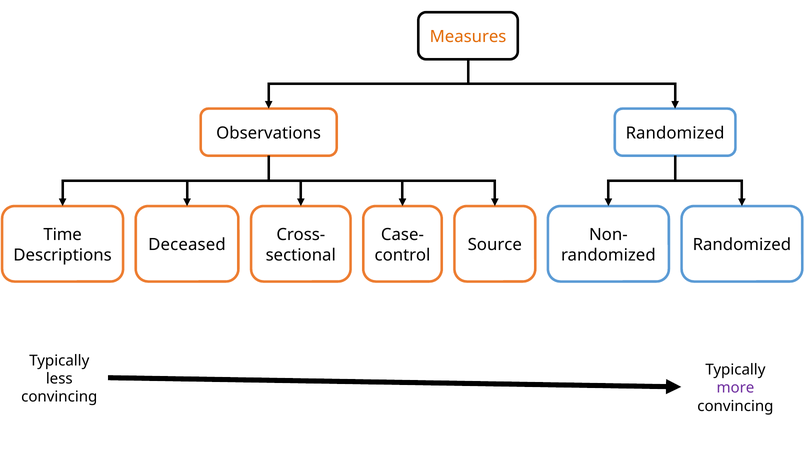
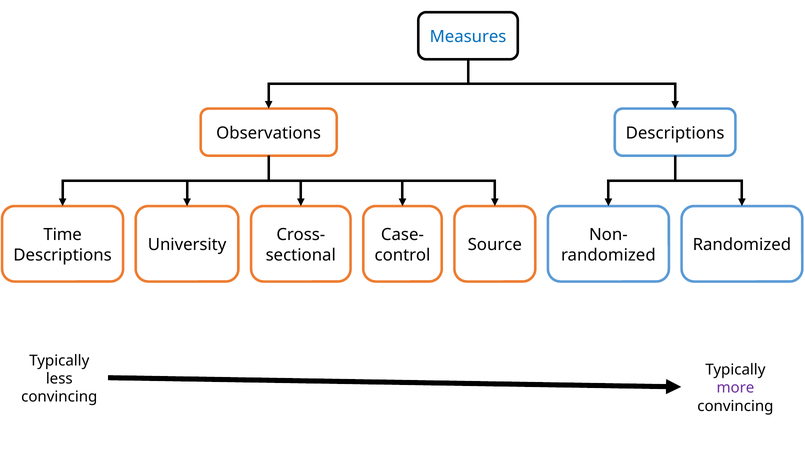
Measures colour: orange -> blue
Observations Randomized: Randomized -> Descriptions
Deceased: Deceased -> University
